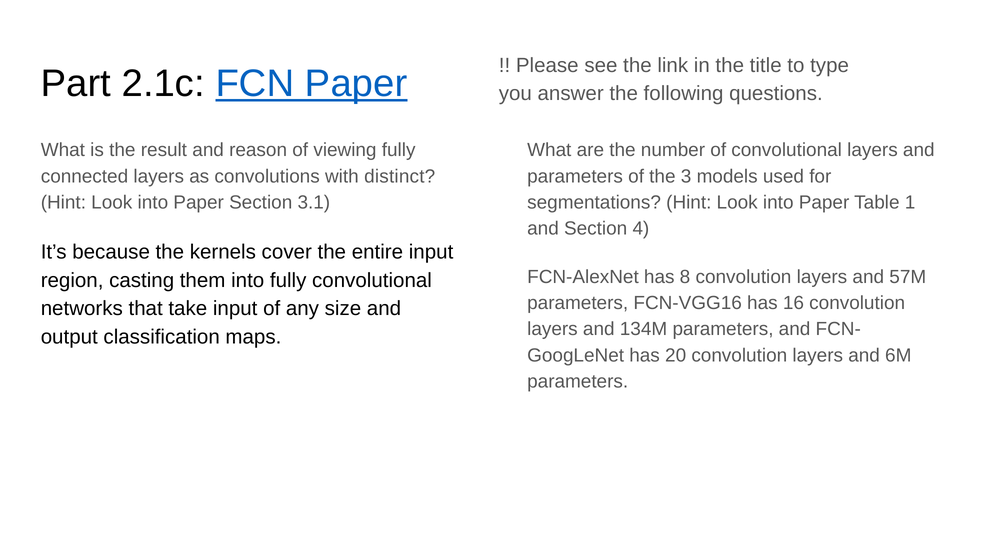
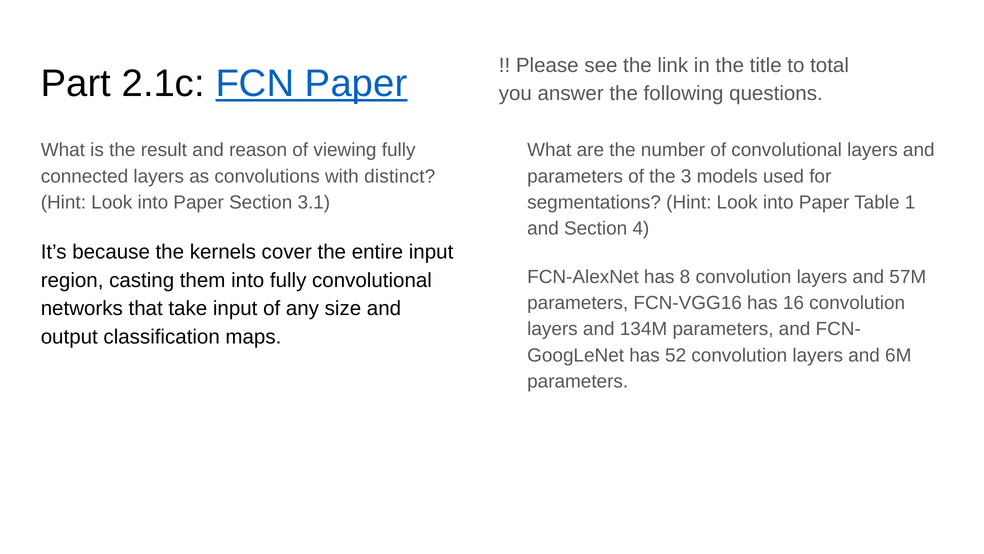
type: type -> total
20: 20 -> 52
